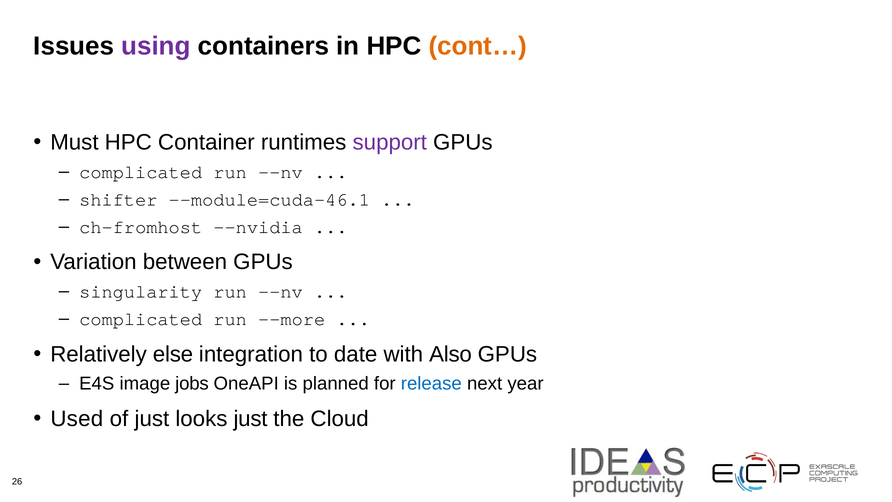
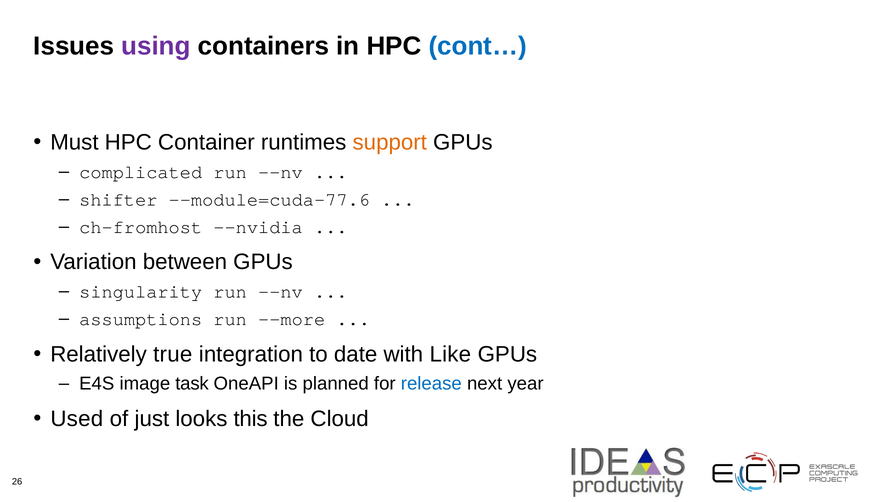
cont… colour: orange -> blue
support colour: purple -> orange
--module=cuda-46.1: --module=cuda-46.1 -> --module=cuda-77.6
complicated at (141, 319): complicated -> assumptions
else: else -> true
Also: Also -> Like
jobs: jobs -> task
looks just: just -> this
